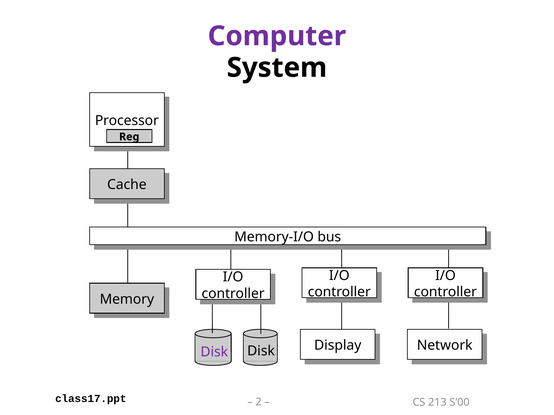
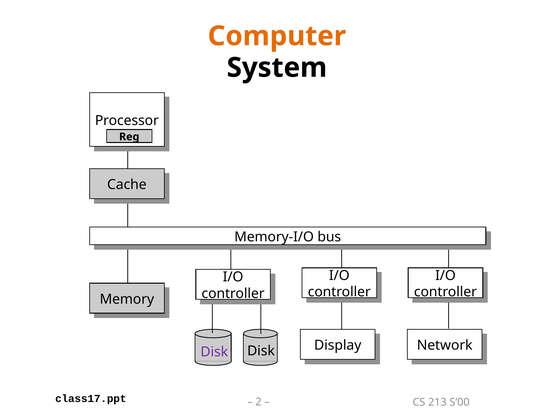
Computer colour: purple -> orange
